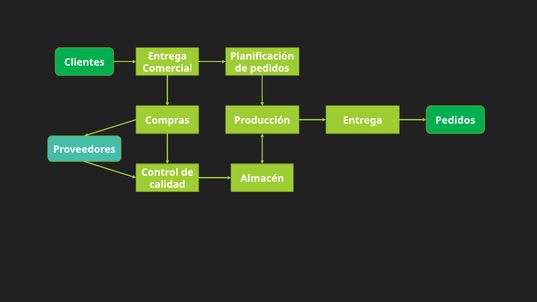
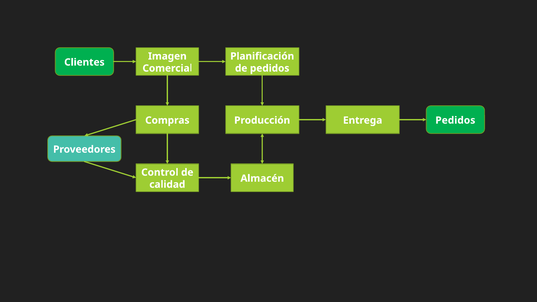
Entrega at (167, 56): Entrega -> Imagen
